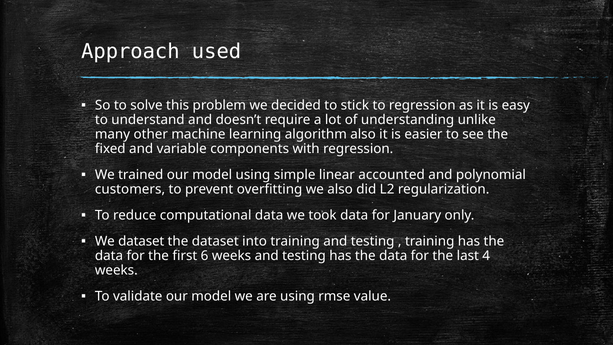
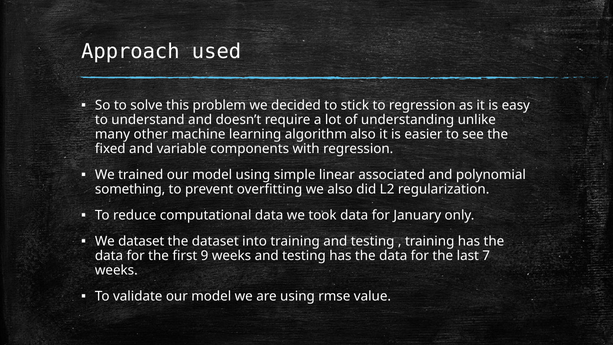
accounted: accounted -> associated
customers: customers -> something
6: 6 -> 9
4: 4 -> 7
